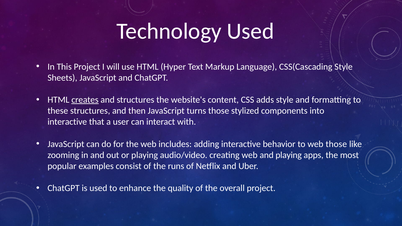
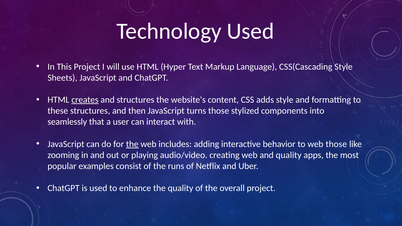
interactive at (67, 122): interactive -> seamlessly
the at (132, 144) underline: none -> present
and playing: playing -> quality
